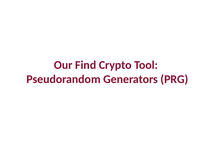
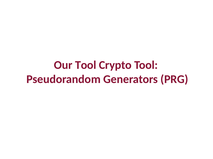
Our Find: Find -> Tool
